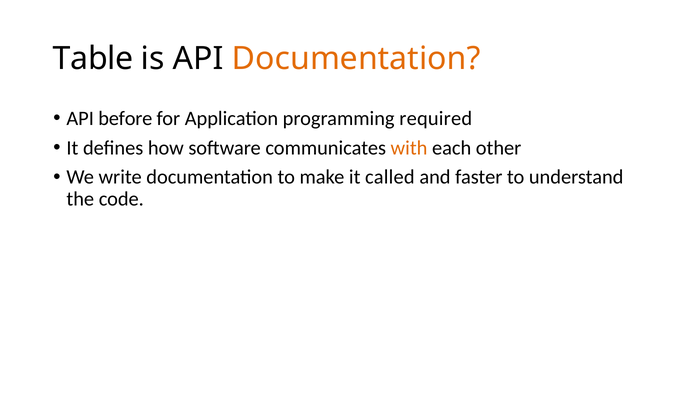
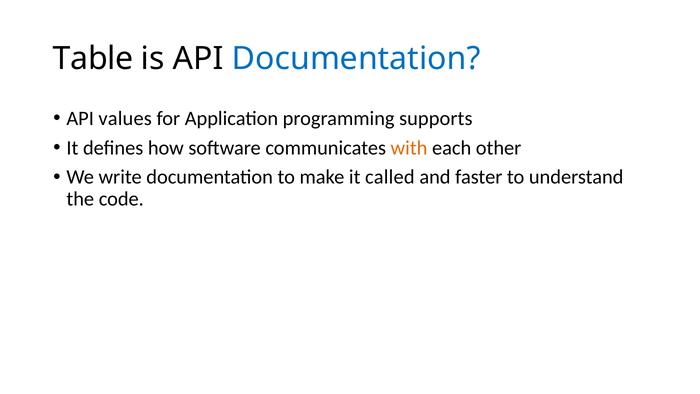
Documentation at (356, 59) colour: orange -> blue
before: before -> values
required: required -> supports
